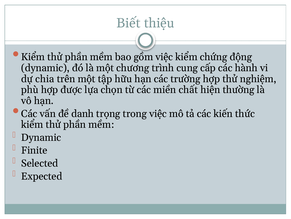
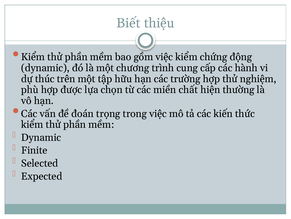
chia: chia -> thúc
danh: danh -> đoán
